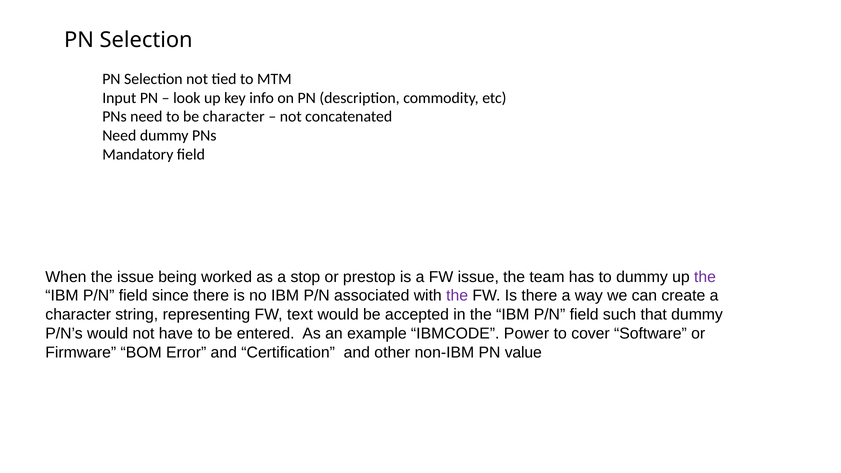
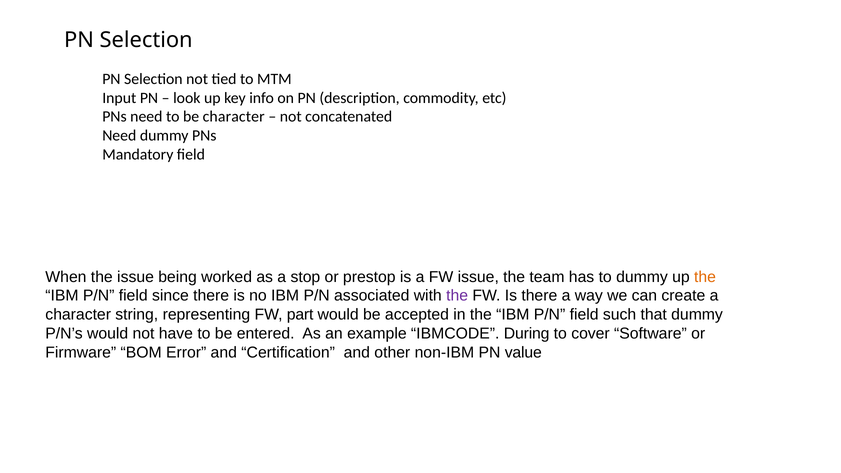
the at (705, 277) colour: purple -> orange
text: text -> part
Power: Power -> During
